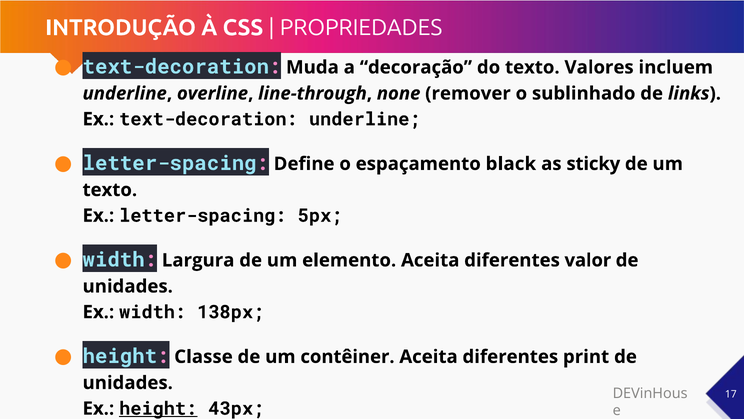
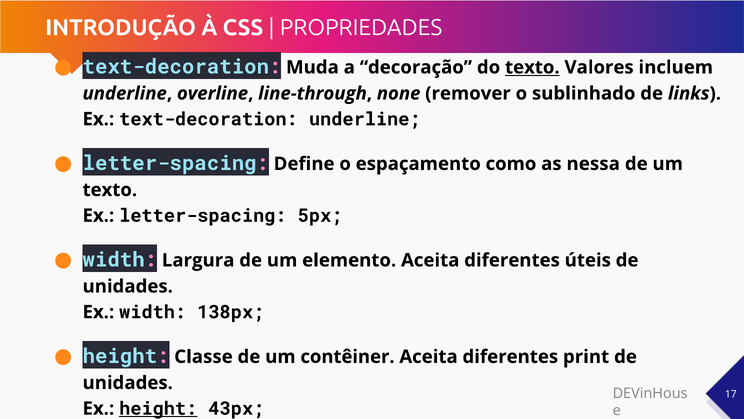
texto at (532, 67) underline: none -> present
black: black -> como
sticky: sticky -> nessa
valor: valor -> úteis
